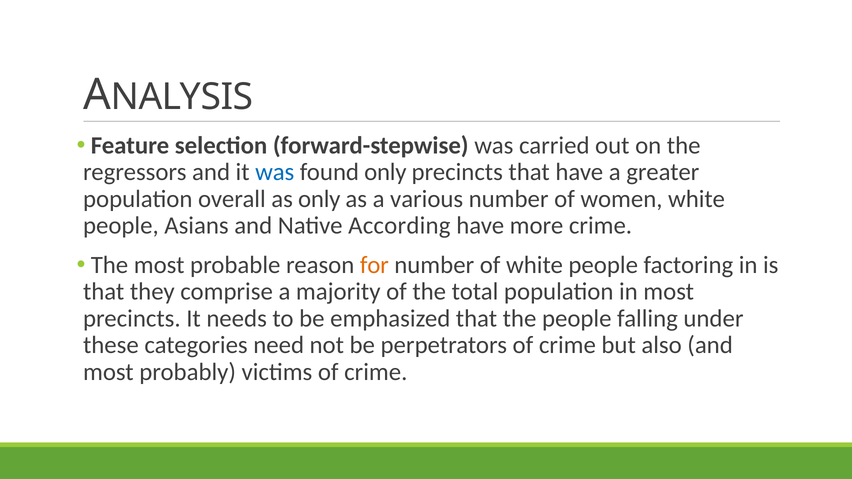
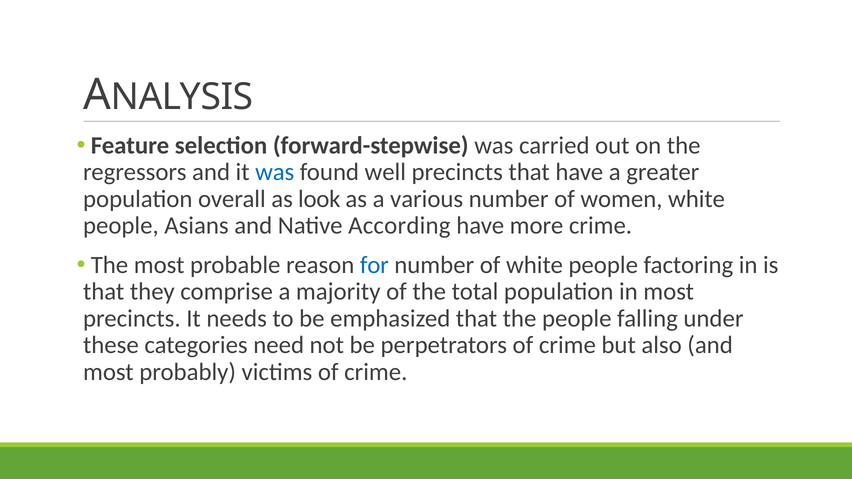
found only: only -> well
as only: only -> look
for colour: orange -> blue
